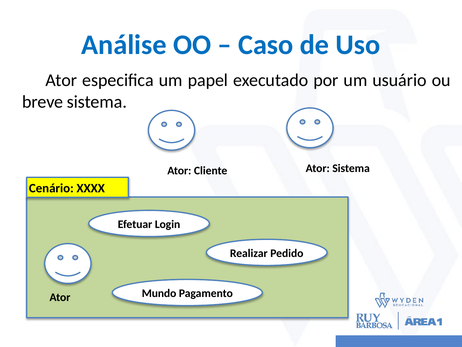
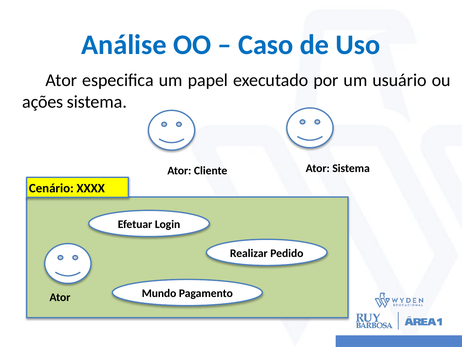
breve: breve -> ações
